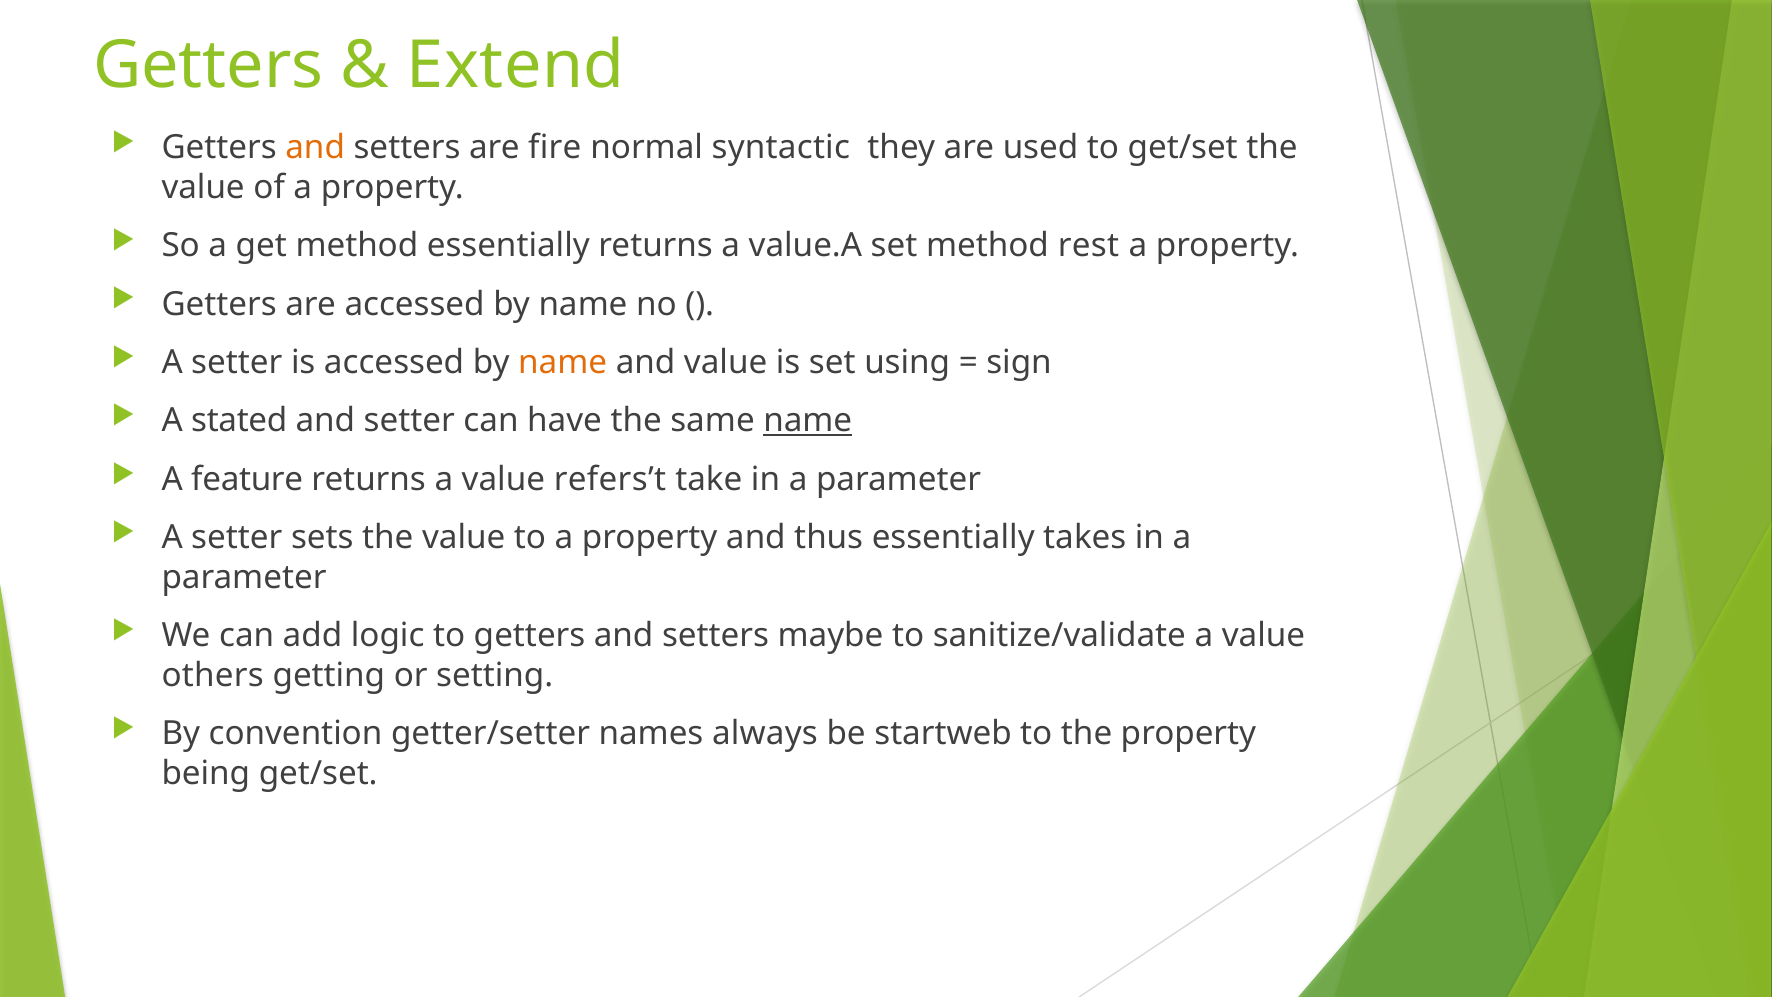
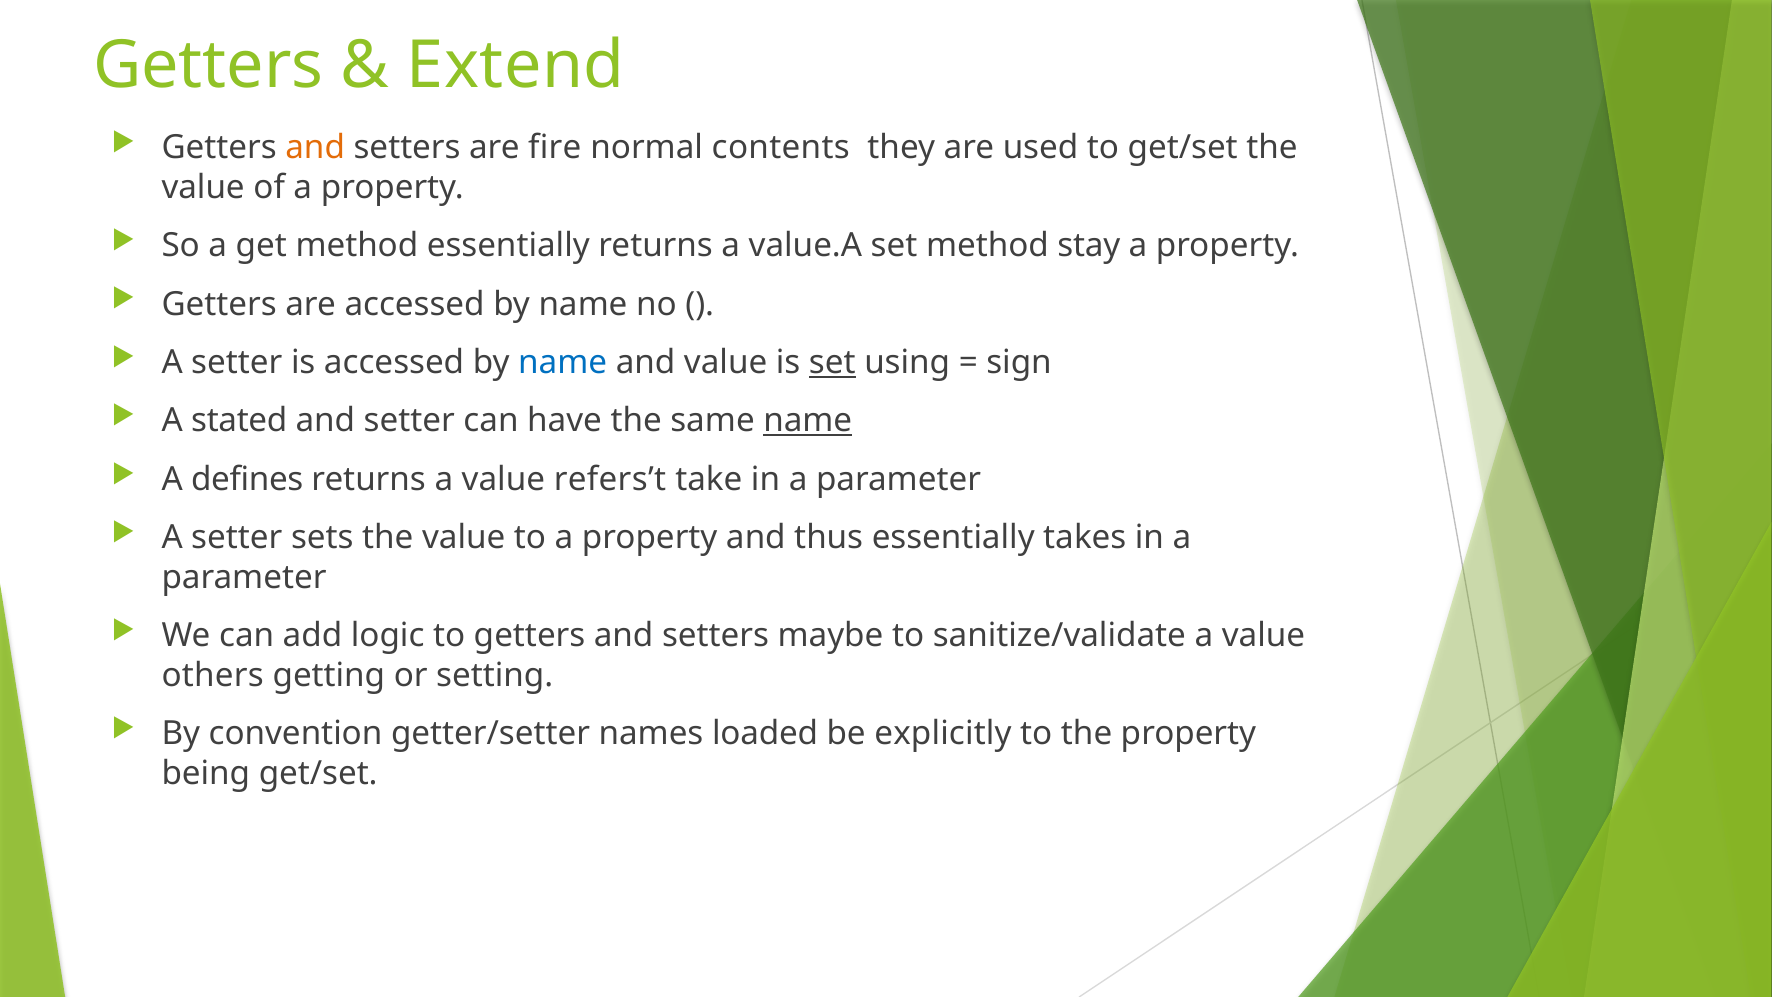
syntactic: syntactic -> contents
rest: rest -> stay
name at (563, 362) colour: orange -> blue
set at (832, 362) underline: none -> present
feature: feature -> defines
always: always -> loaded
startweb: startweb -> explicitly
